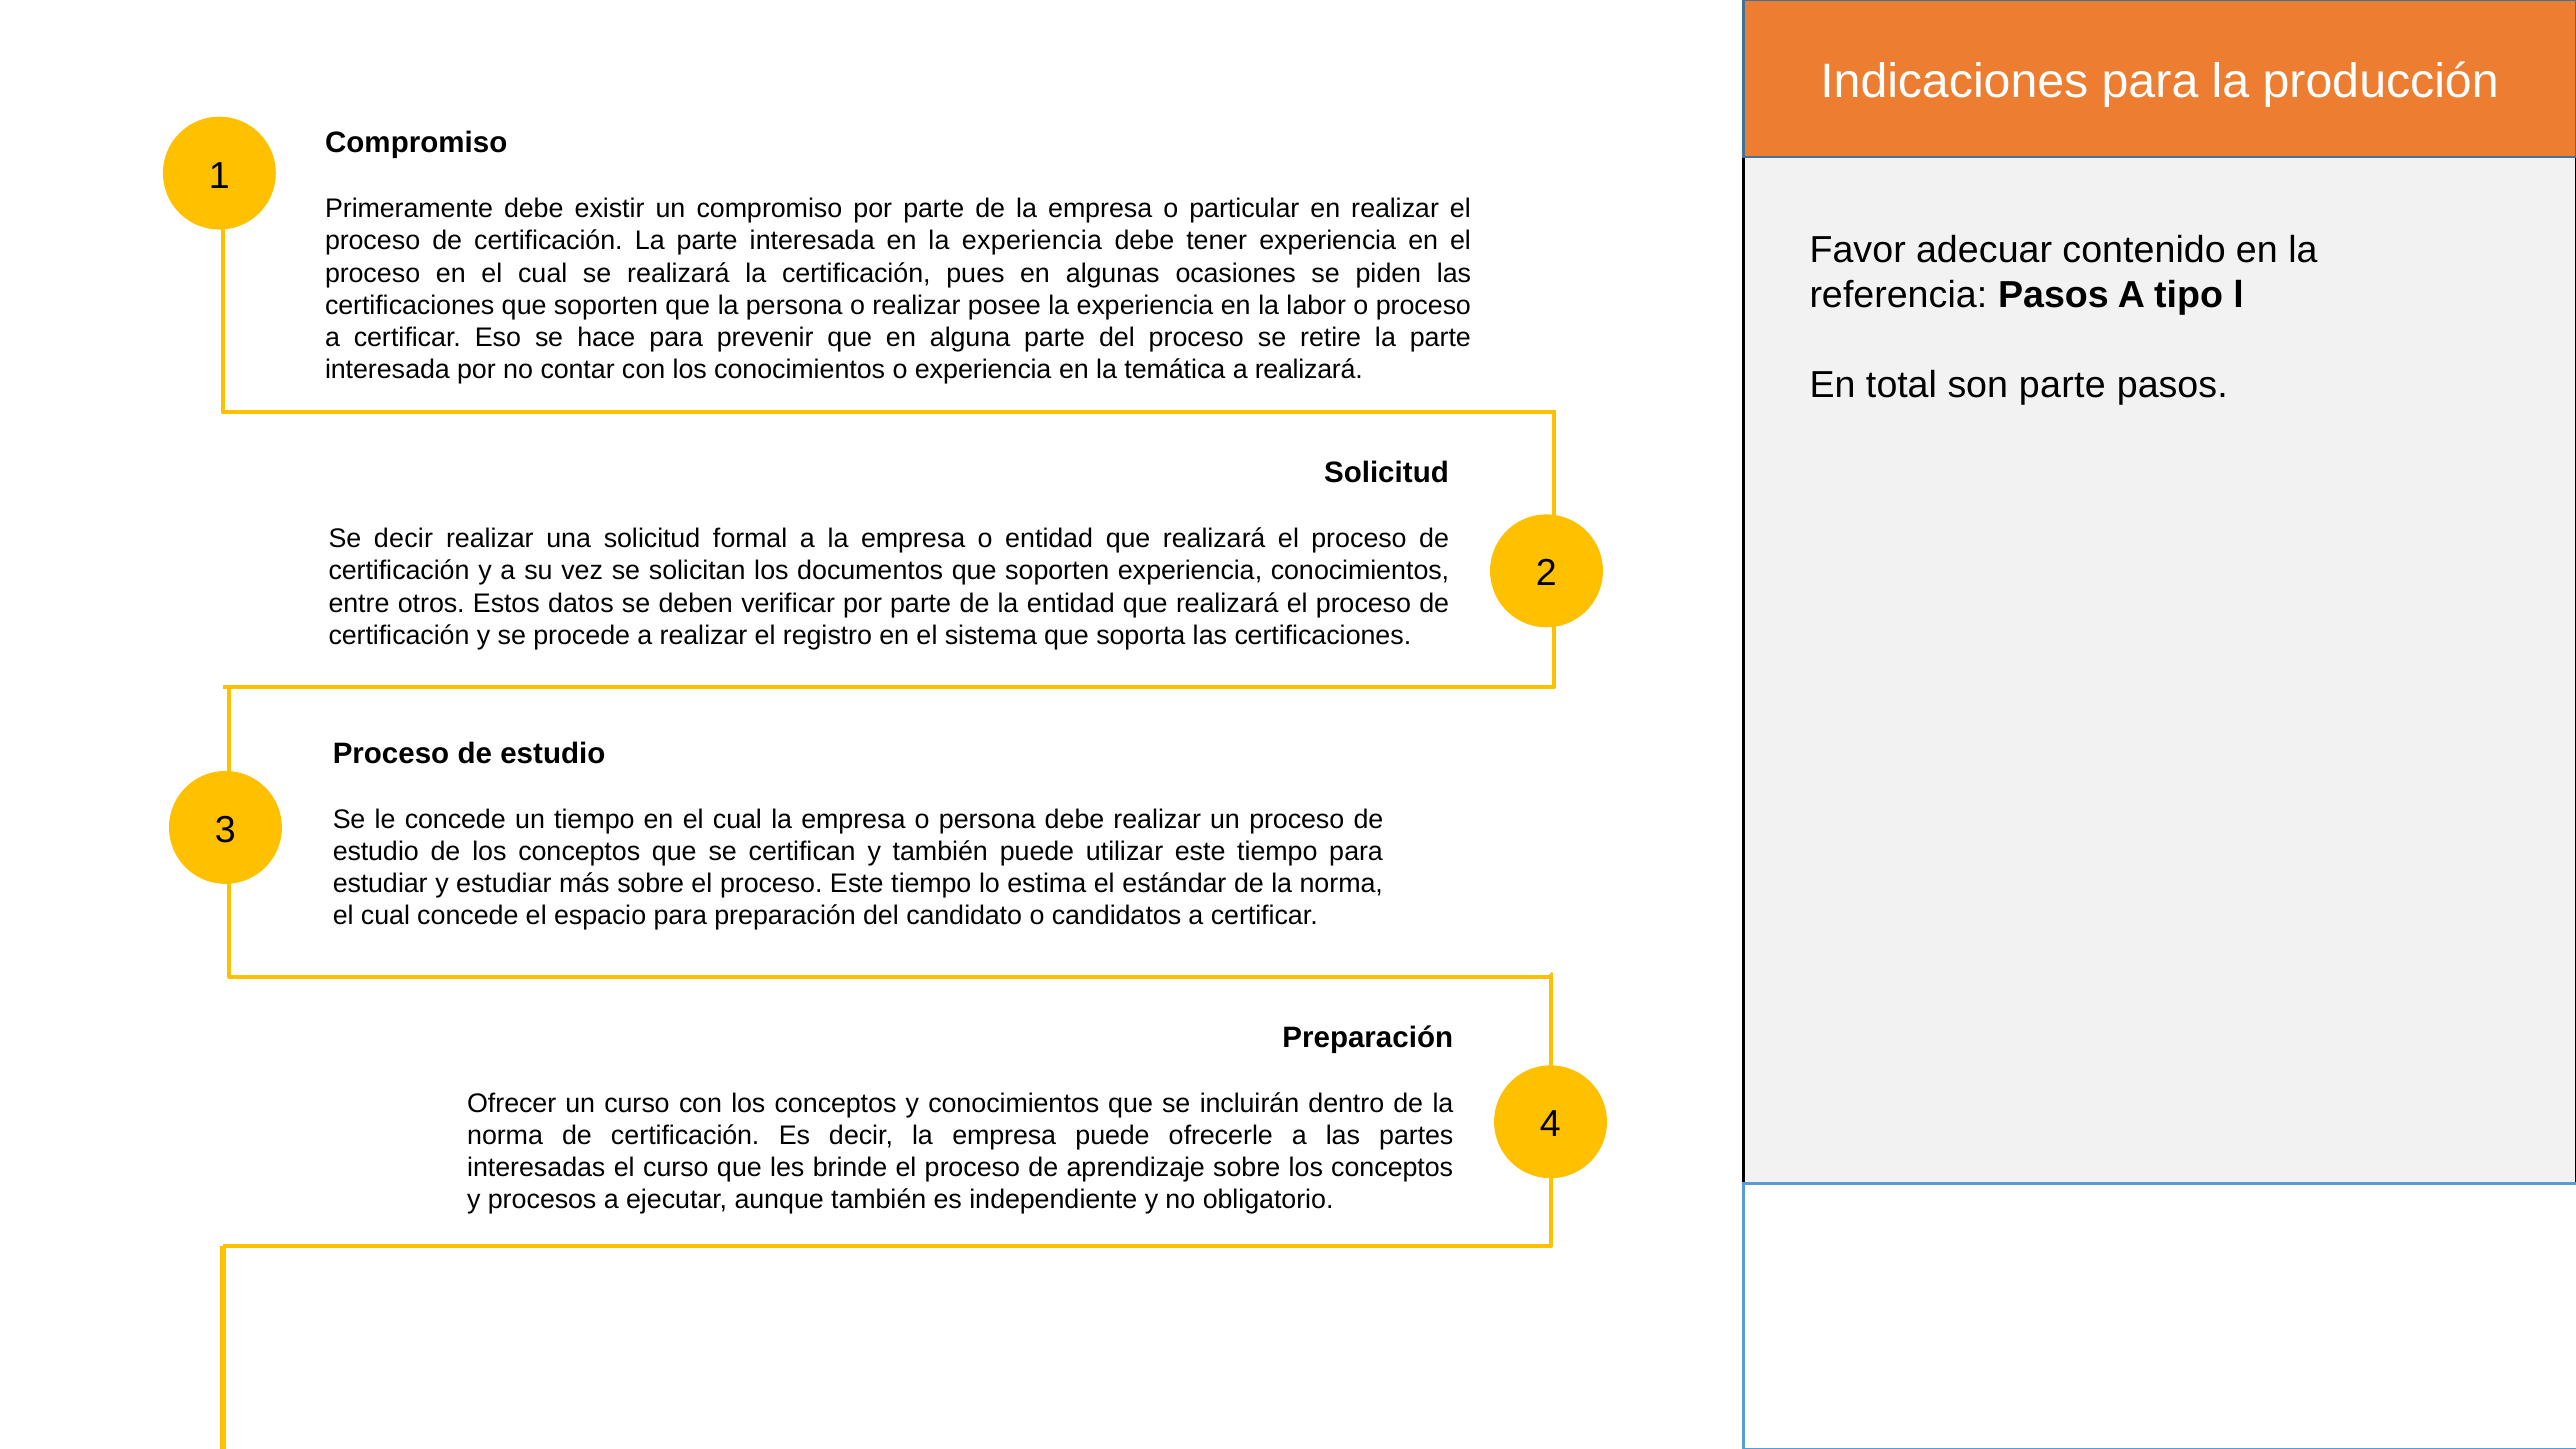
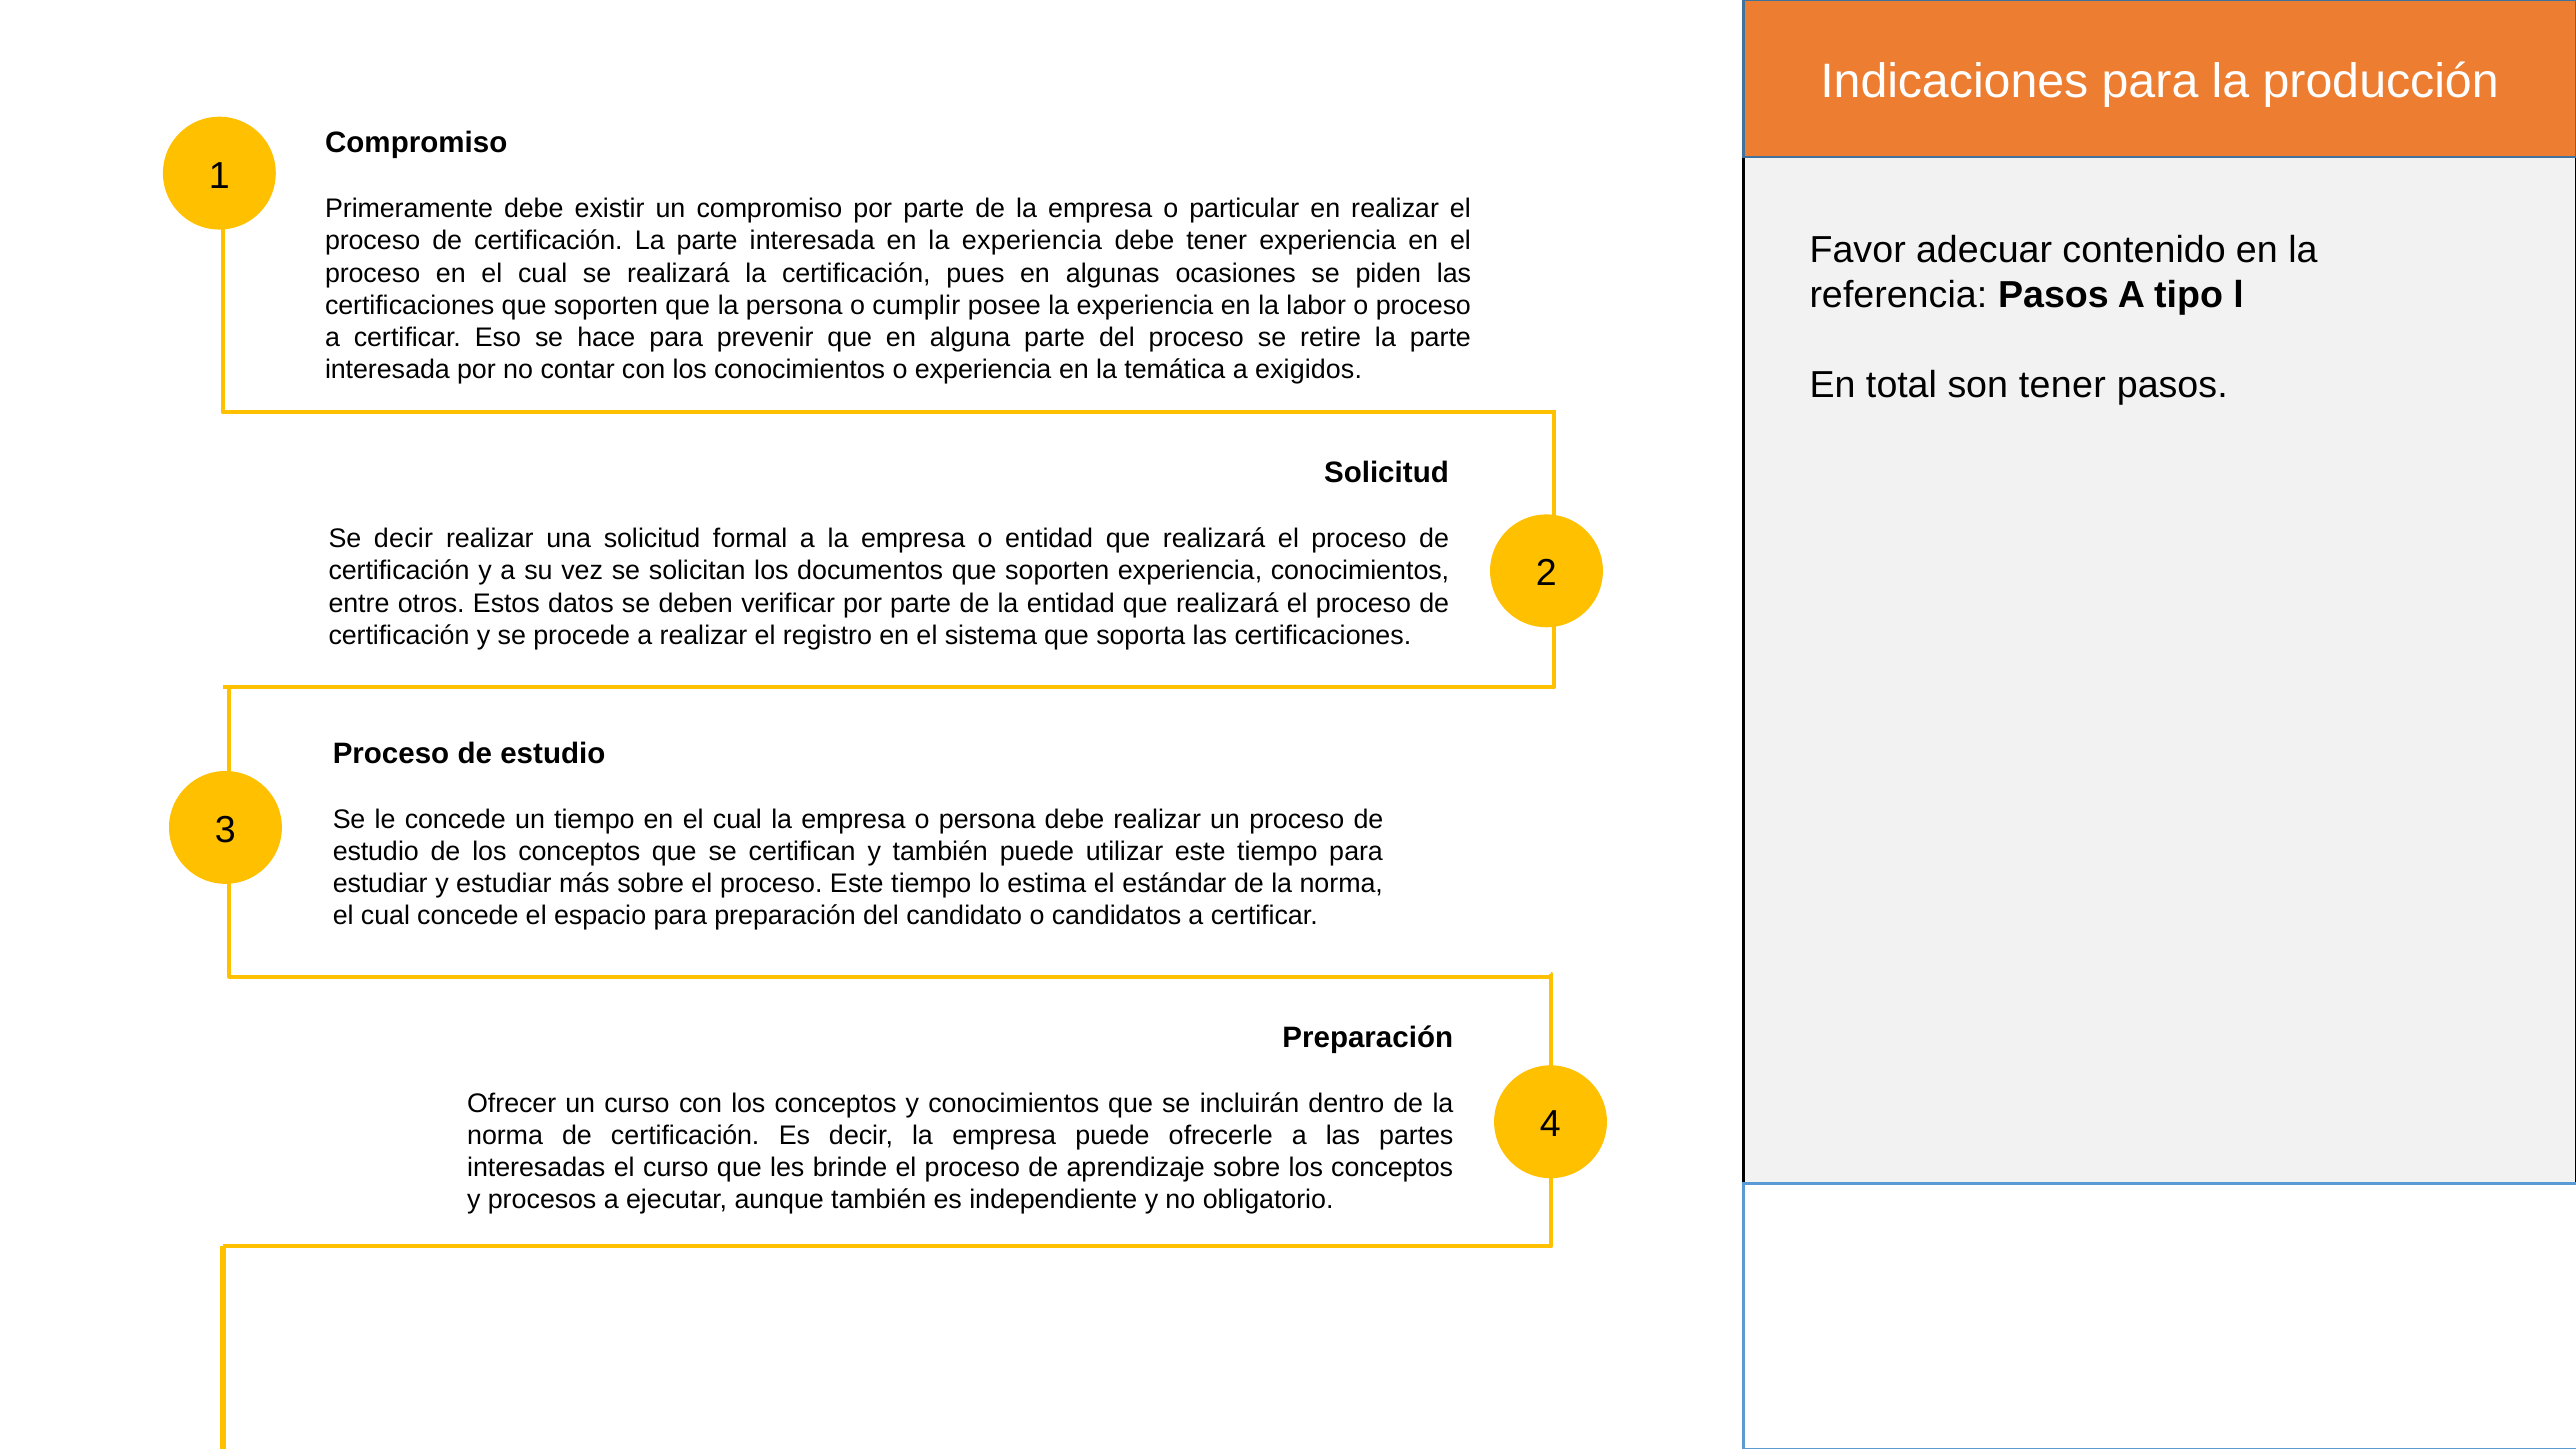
o realizar: realizar -> cumplir
a realizará: realizará -> exigidos
son parte: parte -> tener
